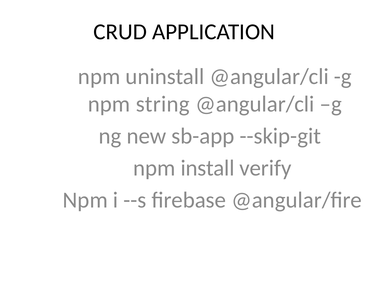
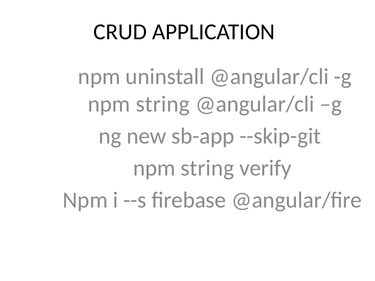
install at (208, 168): install -> string
